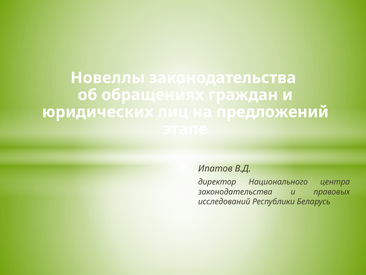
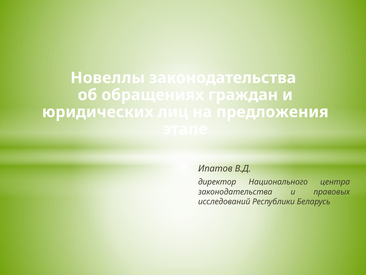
предложений: предложений -> предложения
